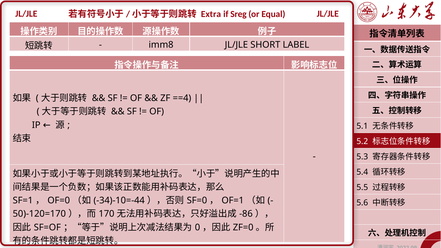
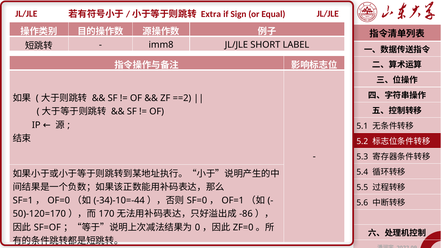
Sreg: Sreg -> Sign
==4: ==4 -> ==2
